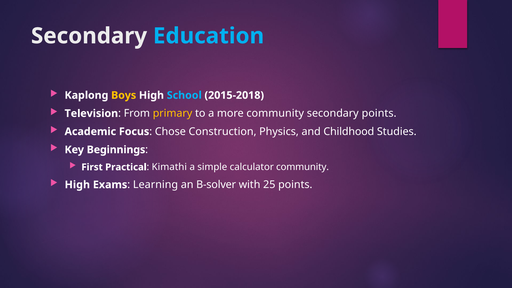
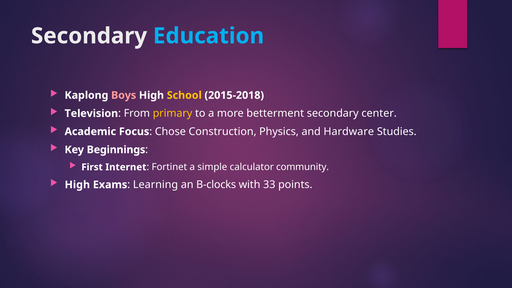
Boys colour: yellow -> pink
School colour: light blue -> yellow
more community: community -> betterment
secondary points: points -> center
Childhood: Childhood -> Hardware
Practical: Practical -> Internet
Kimathi: Kimathi -> Fortinet
B-solver: B-solver -> B-clocks
25: 25 -> 33
